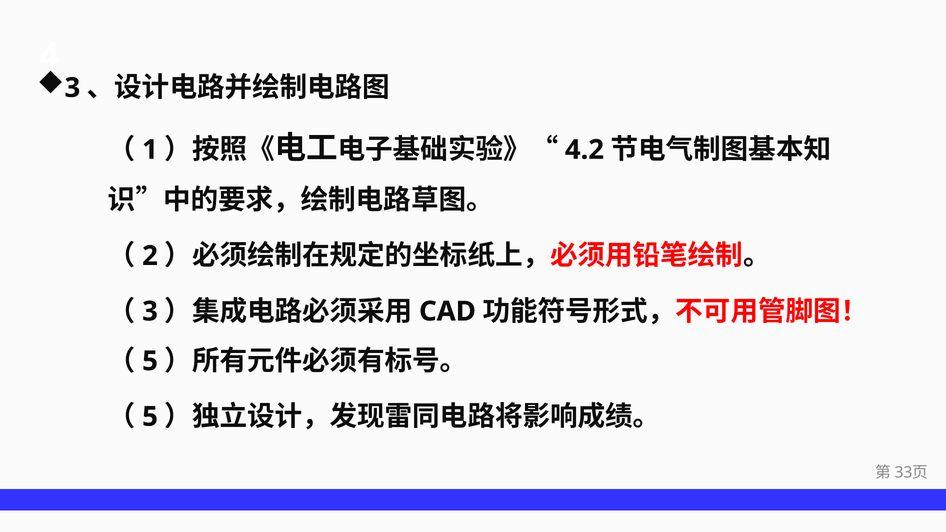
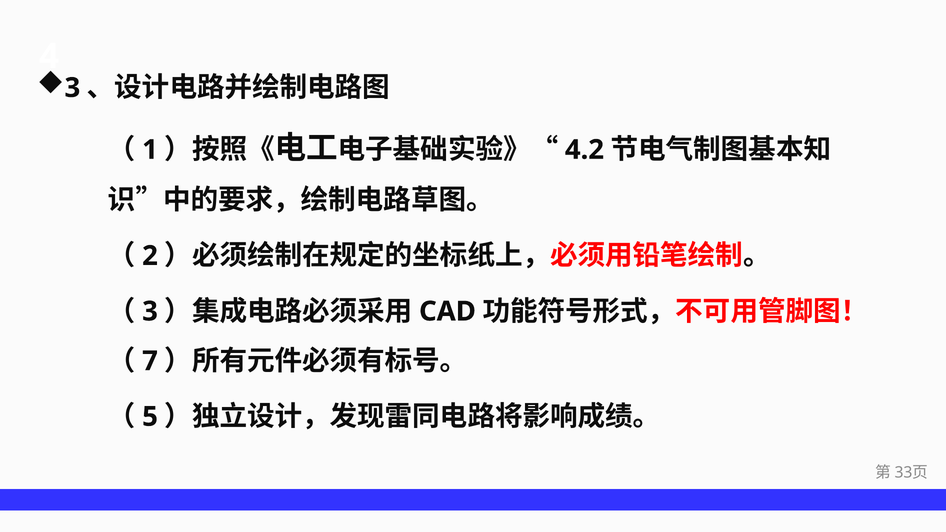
5 at (150, 361): 5 -> 7
